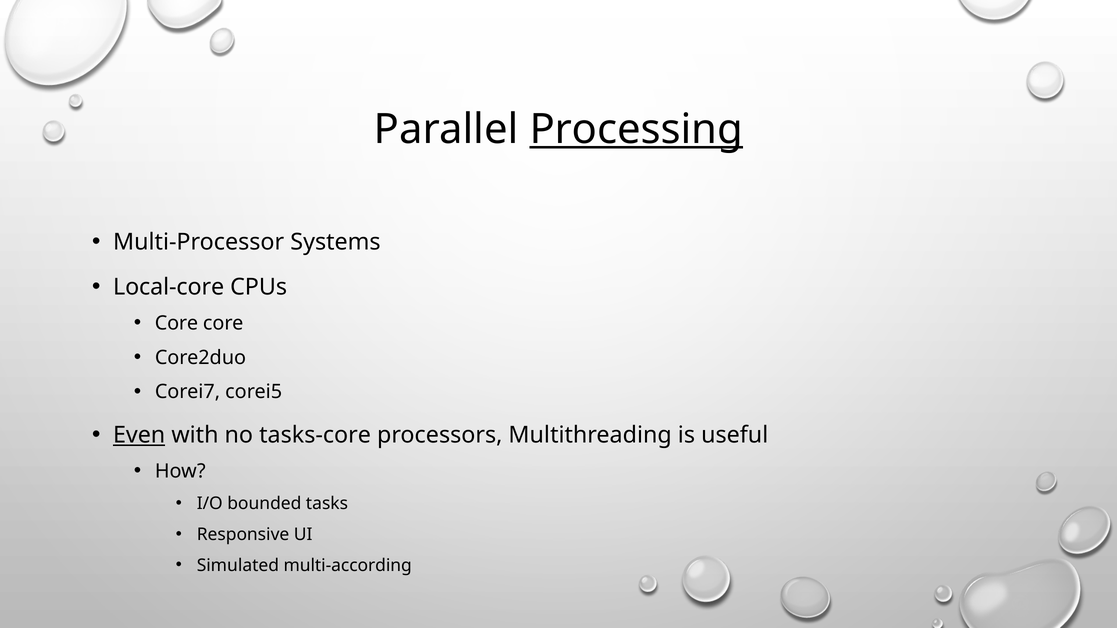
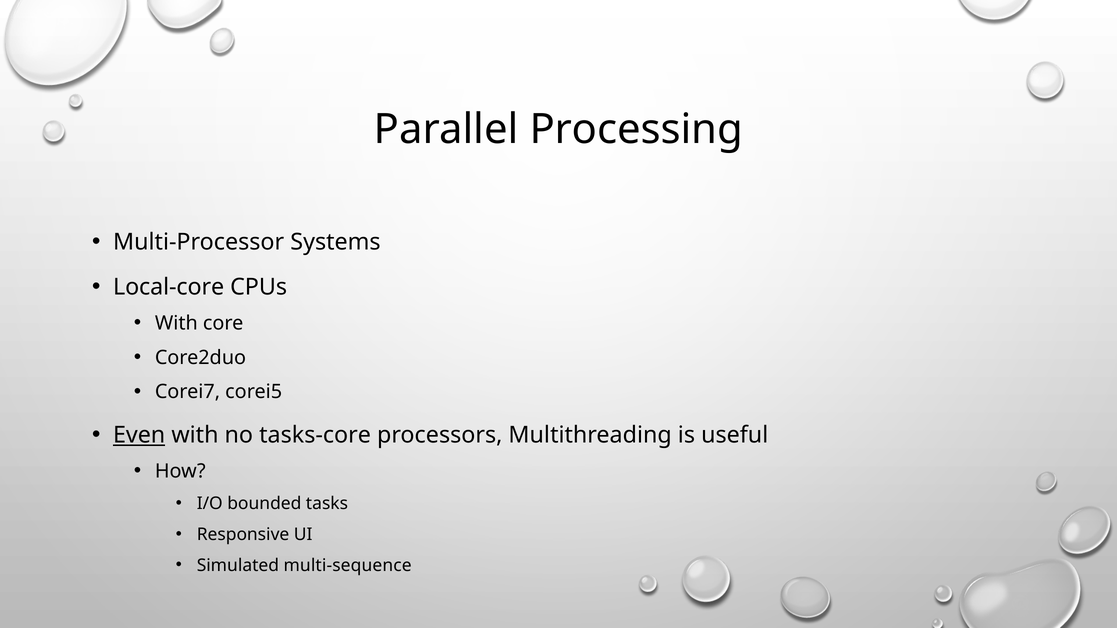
Processing underline: present -> none
Core at (176, 324): Core -> With
multi-according: multi-according -> multi-sequence
